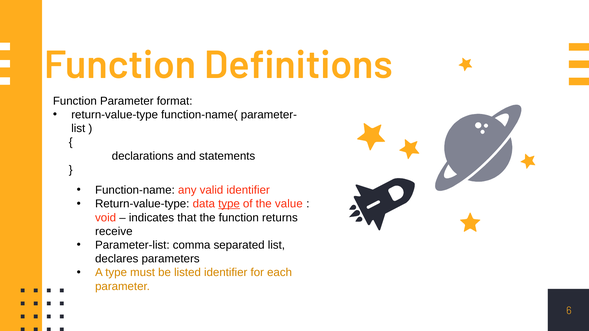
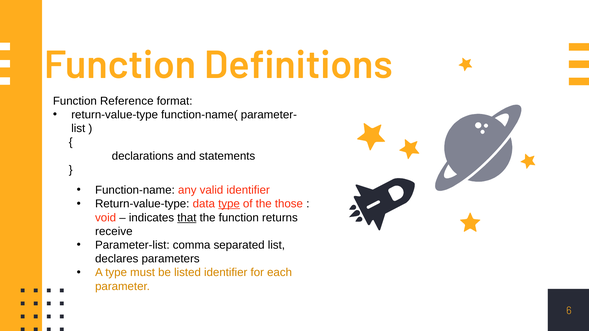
Function Parameter: Parameter -> Reference
value: value -> those
that underline: none -> present
